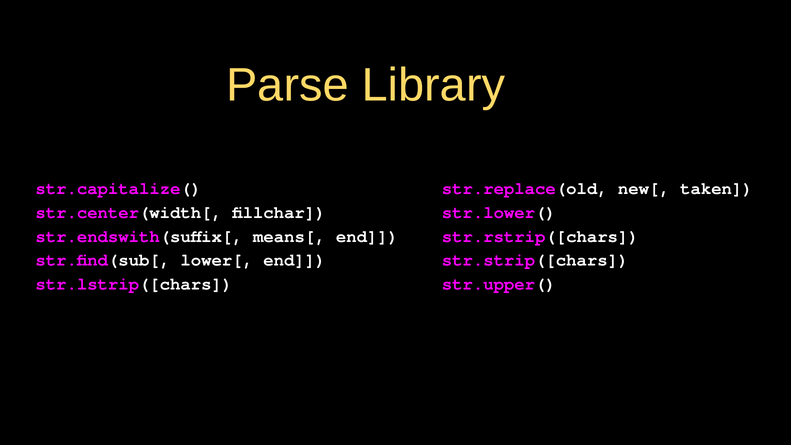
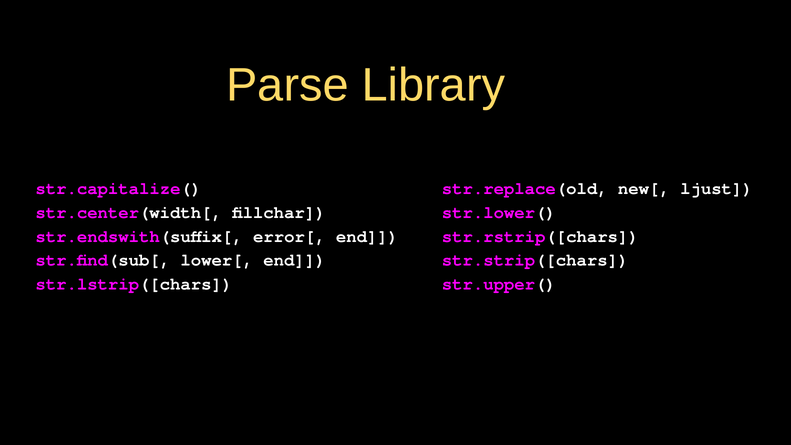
taken: taken -> ljust
means[: means[ -> error[
